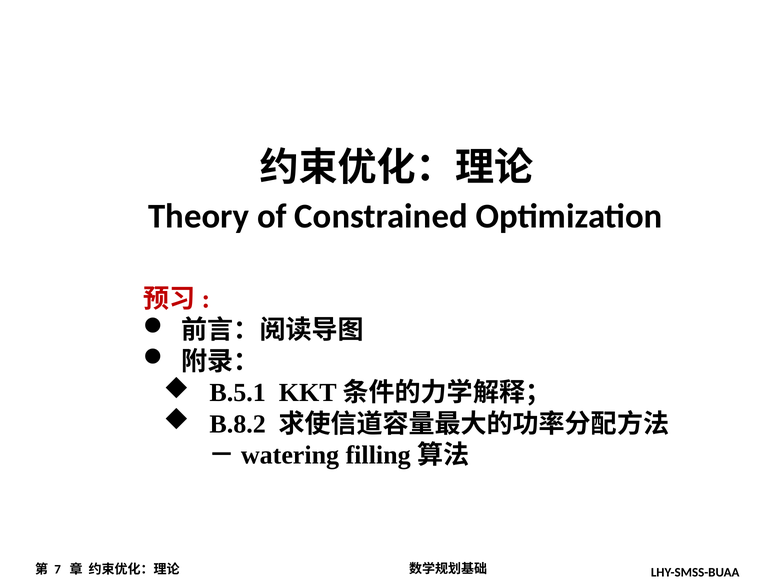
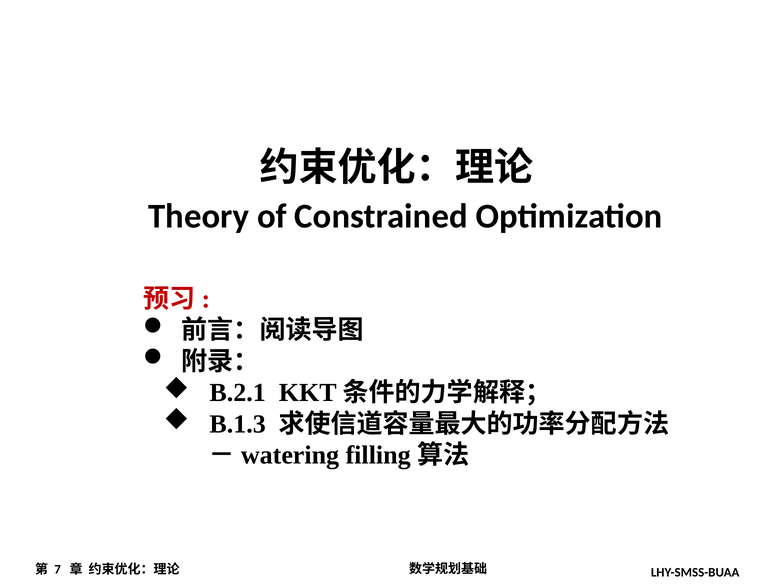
B.5.1: B.5.1 -> B.2.1
B.8.2: B.8.2 -> B.1.3
